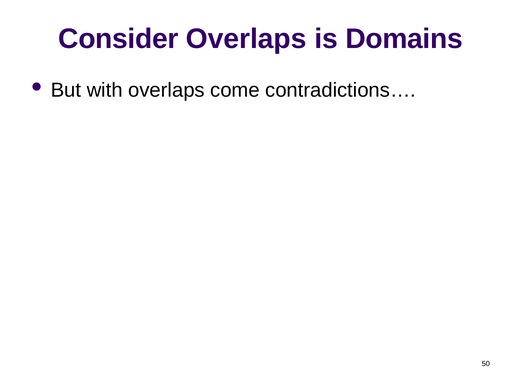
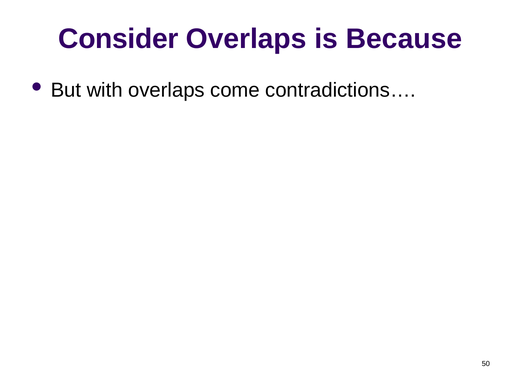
Domains: Domains -> Because
